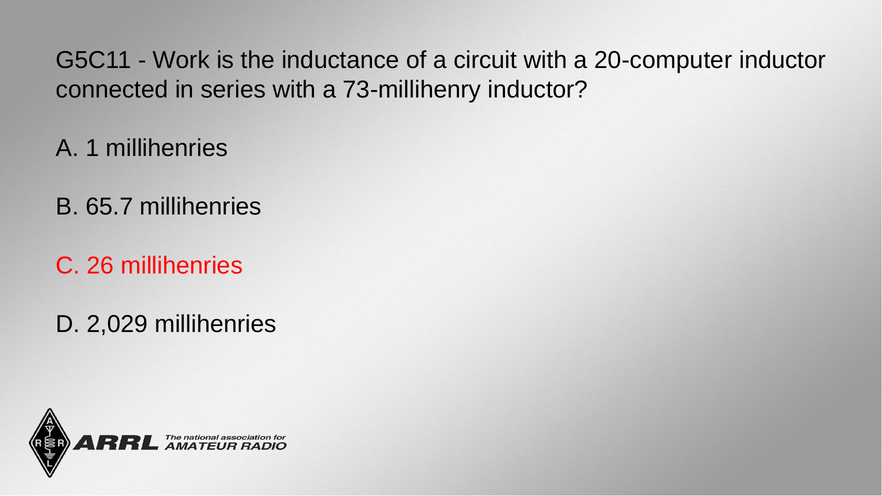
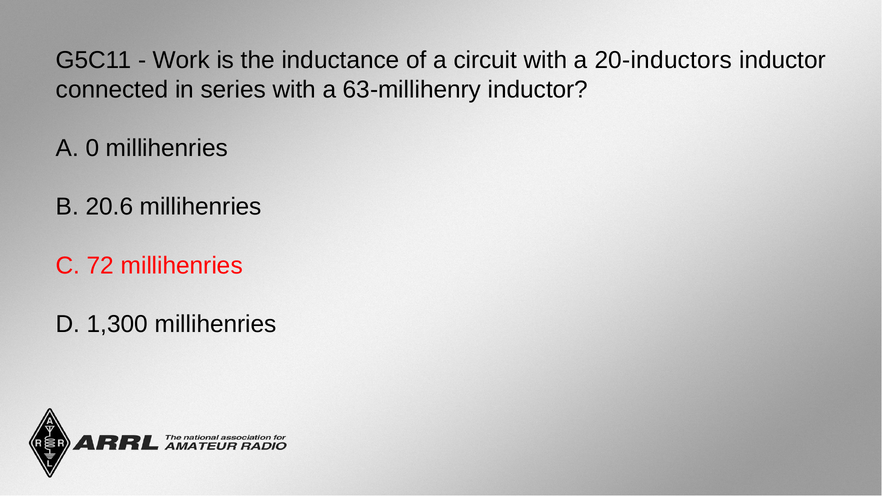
20-computer: 20-computer -> 20-inductors
73-millihenry: 73-millihenry -> 63-millihenry
1: 1 -> 0
65.7: 65.7 -> 20.6
26: 26 -> 72
2,029: 2,029 -> 1,300
